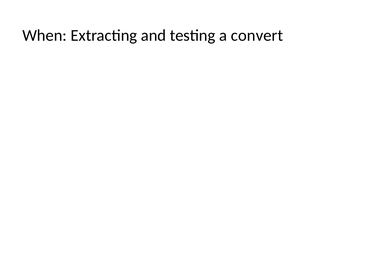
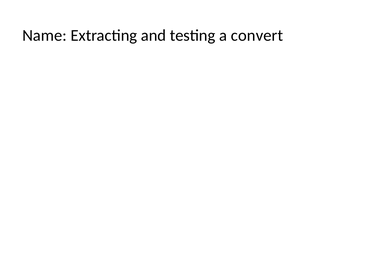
When: When -> Name
